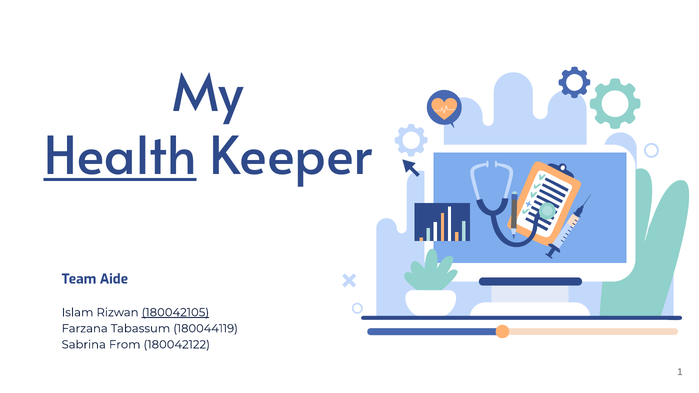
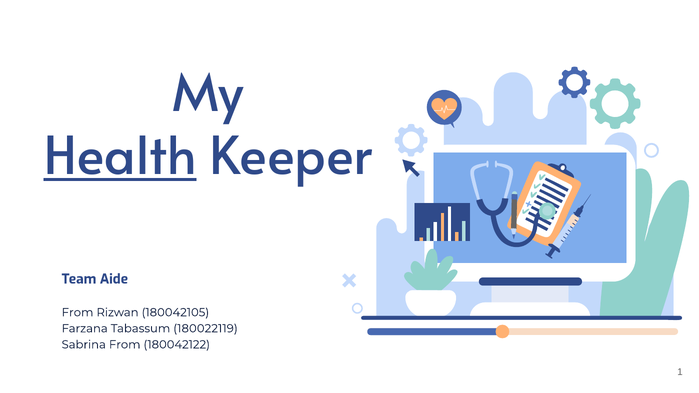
Islam at (77, 313): Islam -> From
180042105 underline: present -> none
180044119: 180044119 -> 180022119
